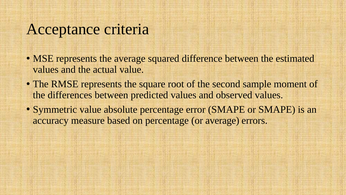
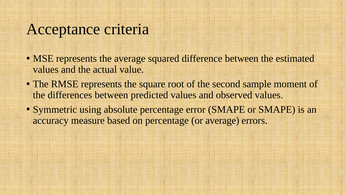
Symmetric value: value -> using
